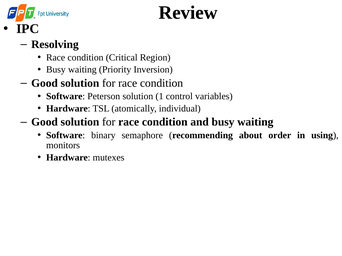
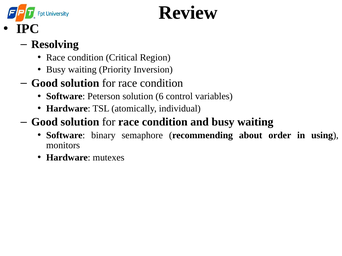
1: 1 -> 6
